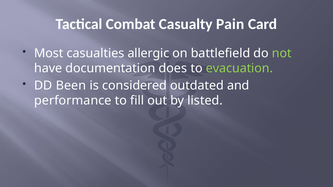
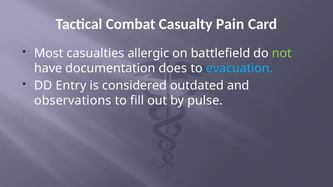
evacuation colour: light green -> light blue
Been: Been -> Entry
performance: performance -> observations
listed: listed -> pulse
